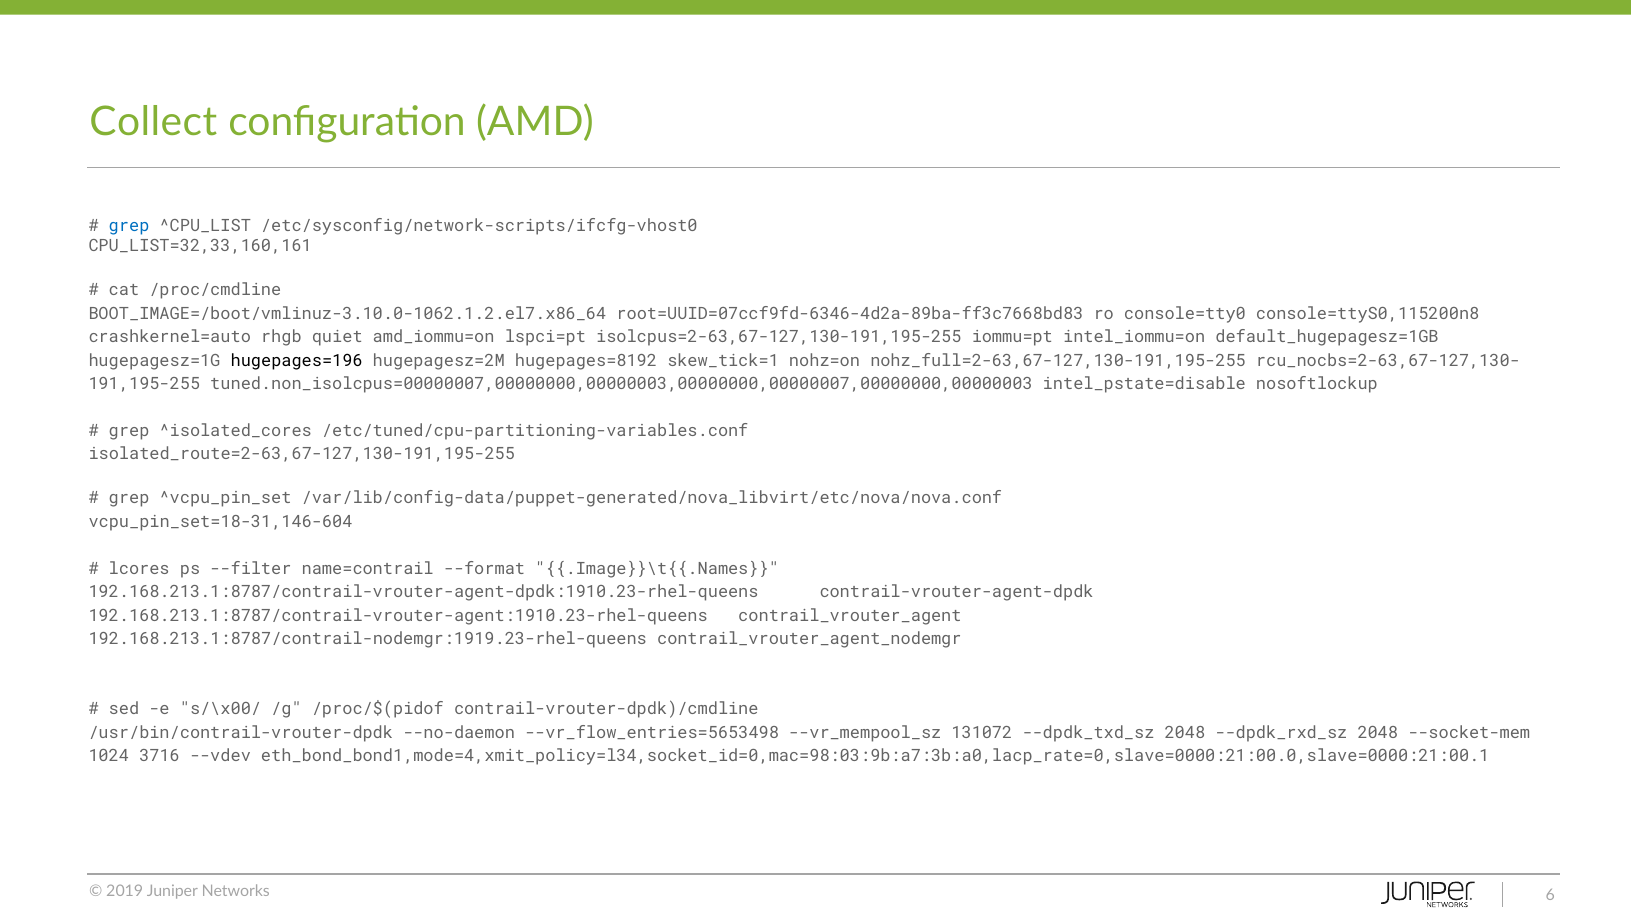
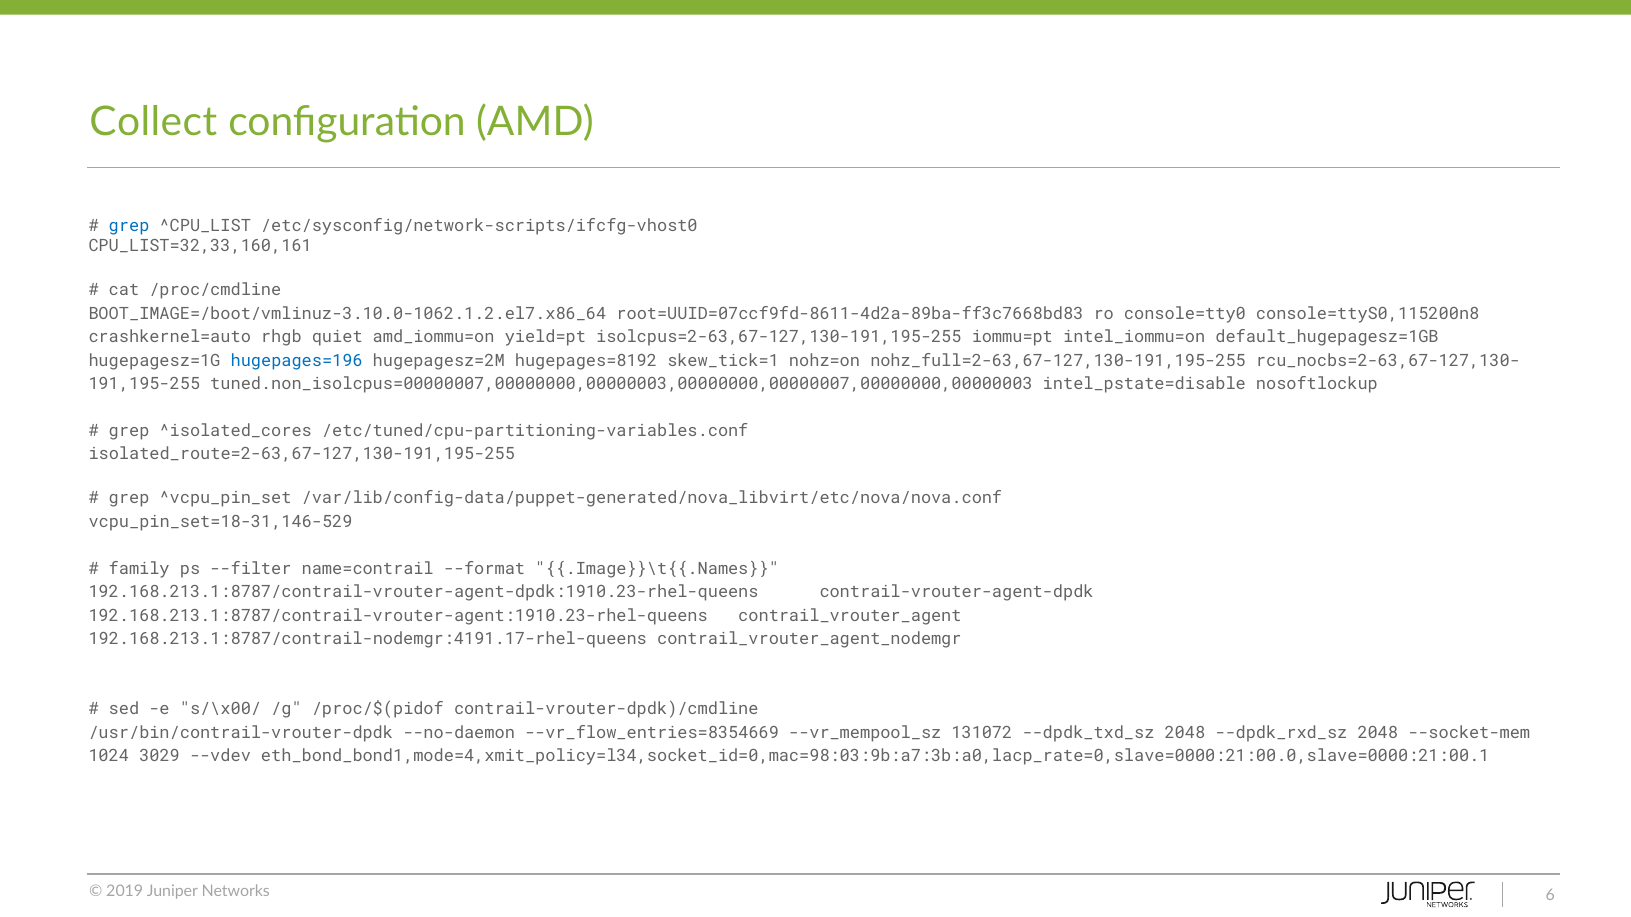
root=UUID=07ccf9fd-6346-4d2a-89ba-ff3c7668bd83: root=UUID=07ccf9fd-6346-4d2a-89ba-ff3c7668bd83 -> root=UUID=07ccf9fd-8611-4d2a-89ba-ff3c7668bd83
lspci=pt: lspci=pt -> yield=pt
hugepages=196 colour: black -> blue
vcpu_pin_set=18-31,146-604: vcpu_pin_set=18-31,146-604 -> vcpu_pin_set=18-31,146-529
lcores: lcores -> family
192.168.213.1:8787/contrail-nodemgr:1919.23-rhel-queens: 192.168.213.1:8787/contrail-nodemgr:1919.23-rhel-queens -> 192.168.213.1:8787/contrail-nodemgr:4191.17-rhel-queens
--vr_flow_entries=5653498: --vr_flow_entries=5653498 -> --vr_flow_entries=8354669
3716: 3716 -> 3029
